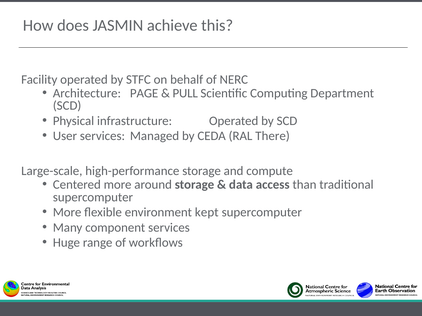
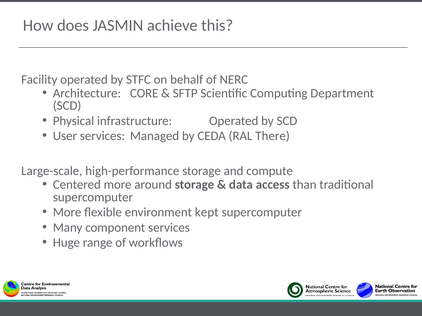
PAGE: PAGE -> CORE
PULL: PULL -> SFTP
